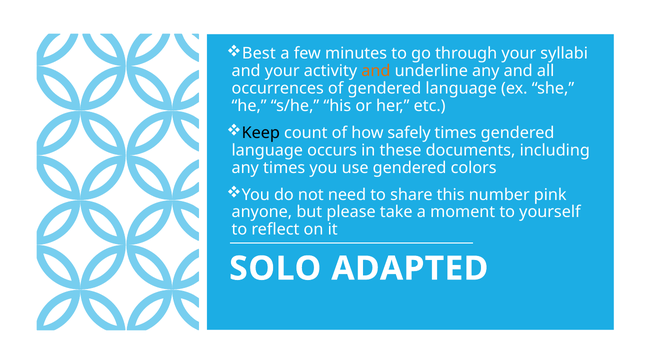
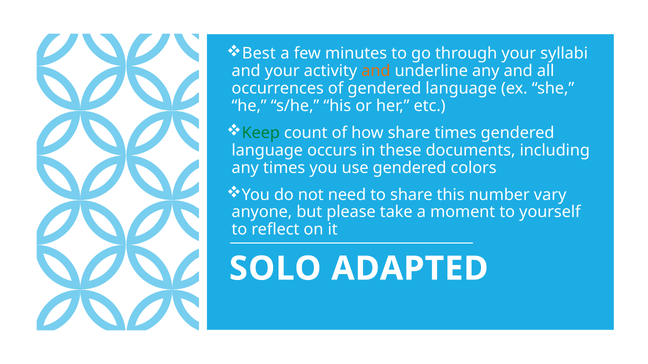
Keep colour: black -> green
how safely: safely -> share
pink: pink -> vary
